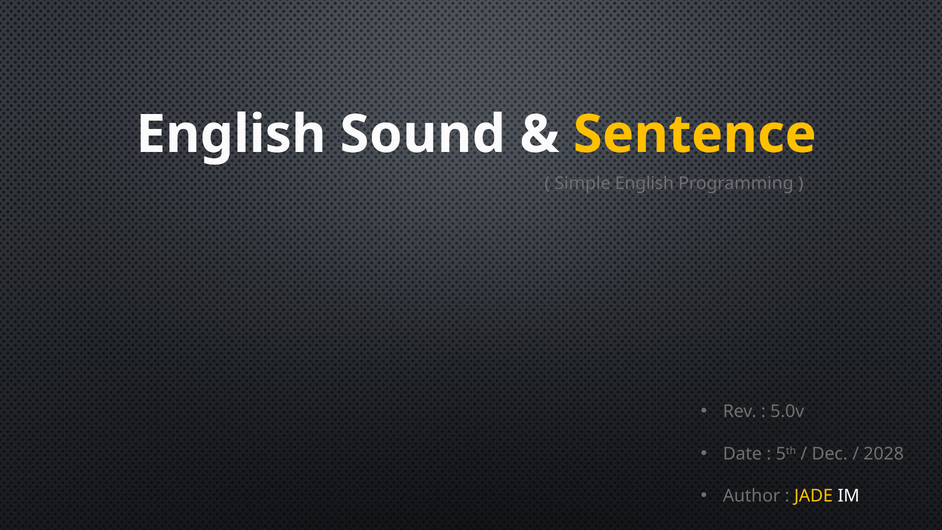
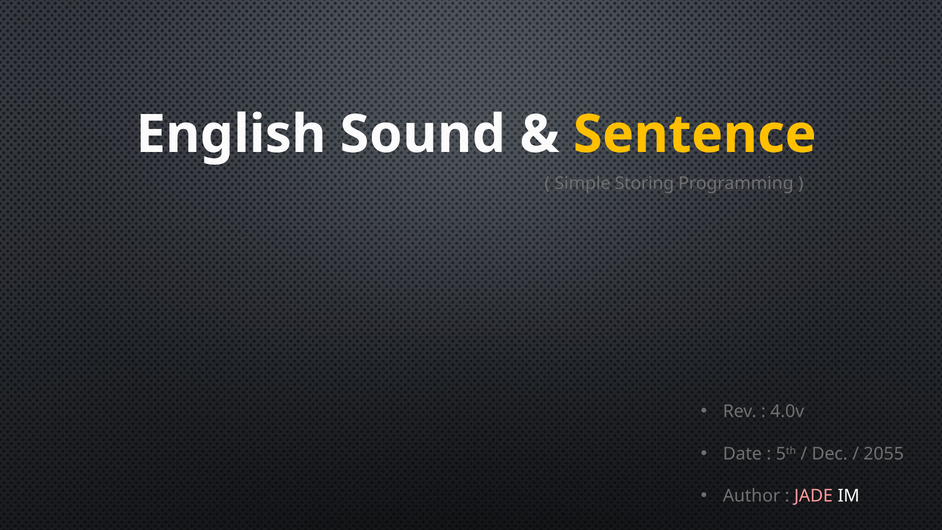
Simple English: English -> Storing
5.0v: 5.0v -> 4.0v
2028: 2028 -> 2055
JADE colour: yellow -> pink
